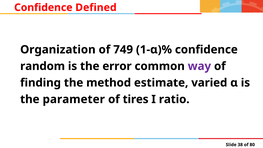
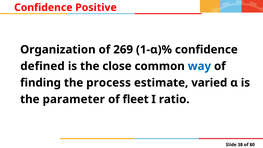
Defined: Defined -> Positive
749: 749 -> 269
random: random -> defined
error: error -> close
way colour: purple -> blue
method: method -> process
tires: tires -> fleet
